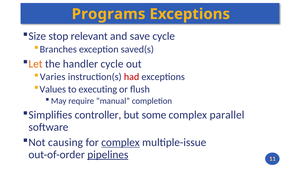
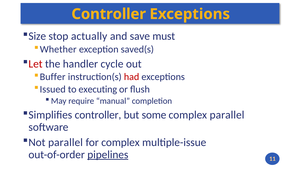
Programs at (109, 14): Programs -> Controller
relevant: relevant -> actually
save cycle: cycle -> must
Branches: Branches -> Whether
Let colour: orange -> red
Varies: Varies -> Buffer
Values: Values -> Issued
Not causing: causing -> parallel
complex at (120, 142) underline: present -> none
